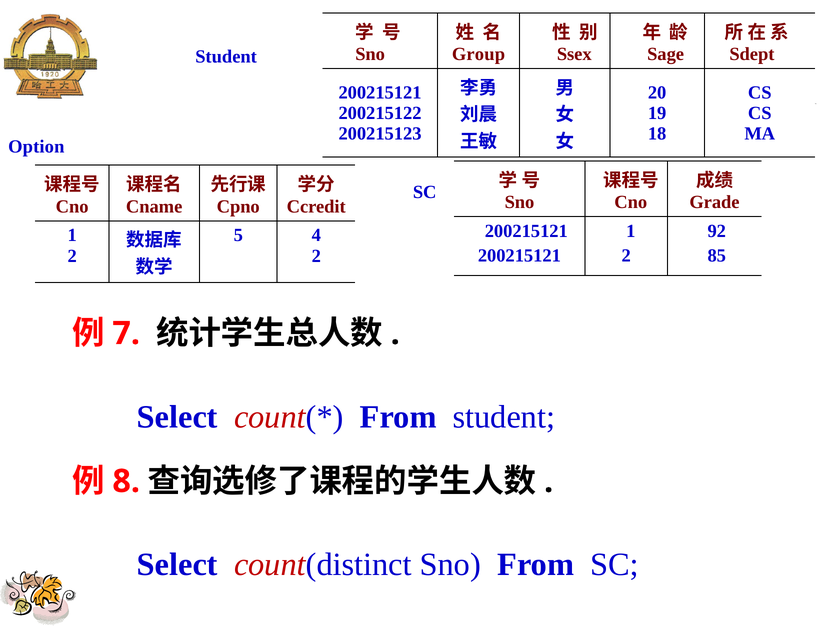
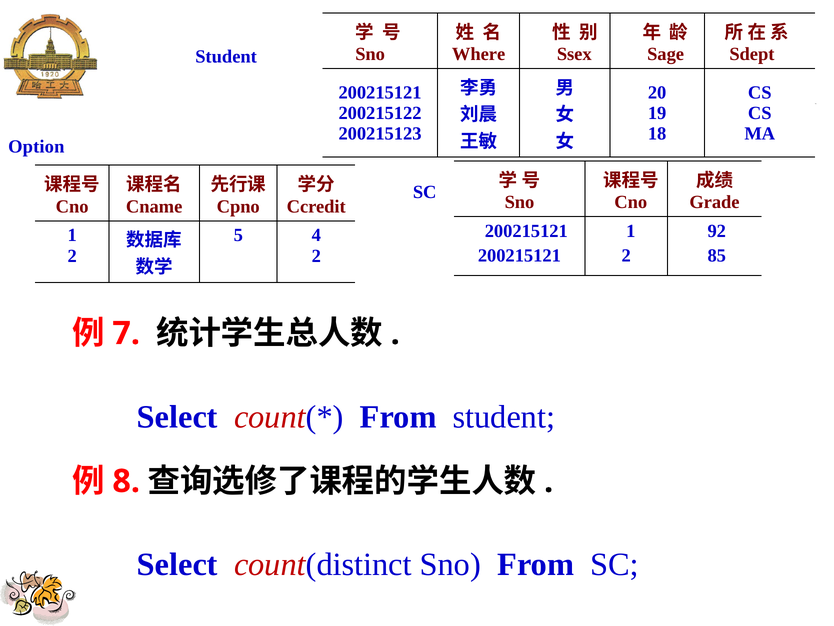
Group: Group -> Where
